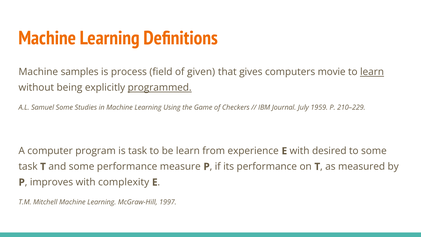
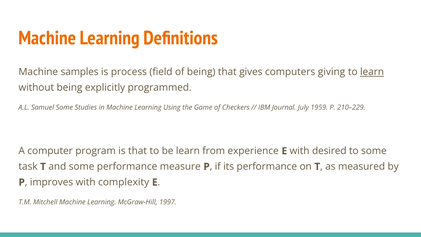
of given: given -> being
movie: movie -> giving
programmed underline: present -> none
is task: task -> that
